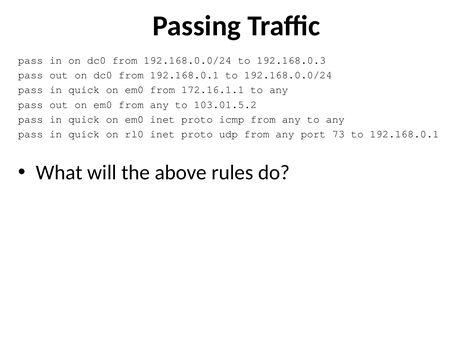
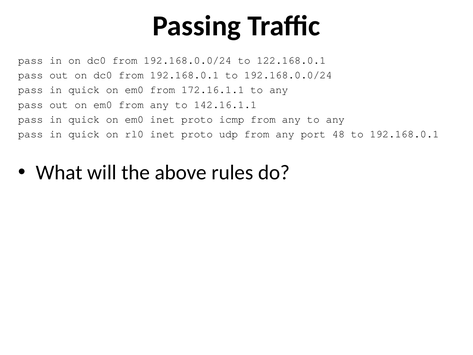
192.168.0.3: 192.168.0.3 -> 122.168.0.1
103.01.5.2: 103.01.5.2 -> 142.16.1.1
73: 73 -> 48
